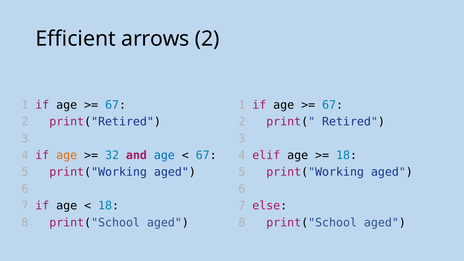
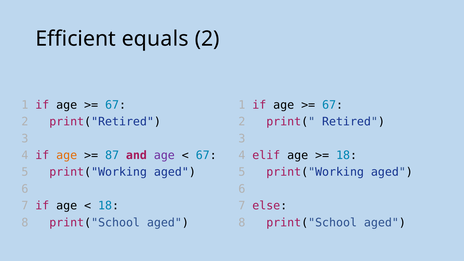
arrows: arrows -> equals
32: 32 -> 87
age at (164, 155) colour: blue -> purple
